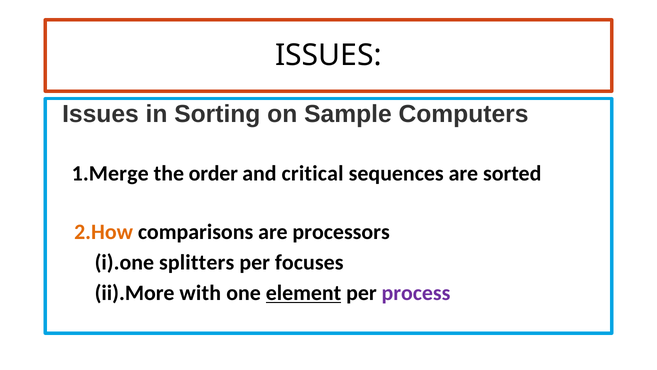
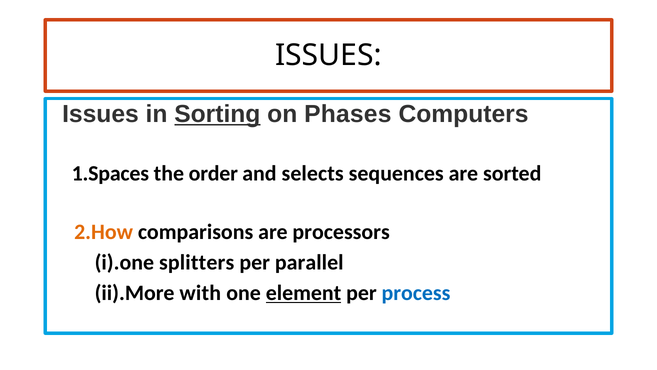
Sorting underline: none -> present
Sample: Sample -> Phases
1.Merge: 1.Merge -> 1.Spaces
critical: critical -> selects
focuses: focuses -> parallel
process colour: purple -> blue
